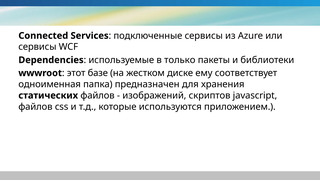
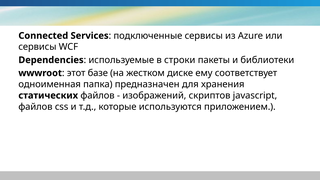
только: только -> строки
